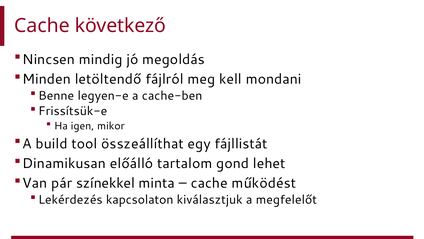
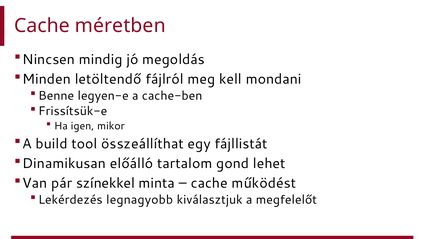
következő: következő -> méretben
kapcsolaton: kapcsolaton -> legnagyobb
